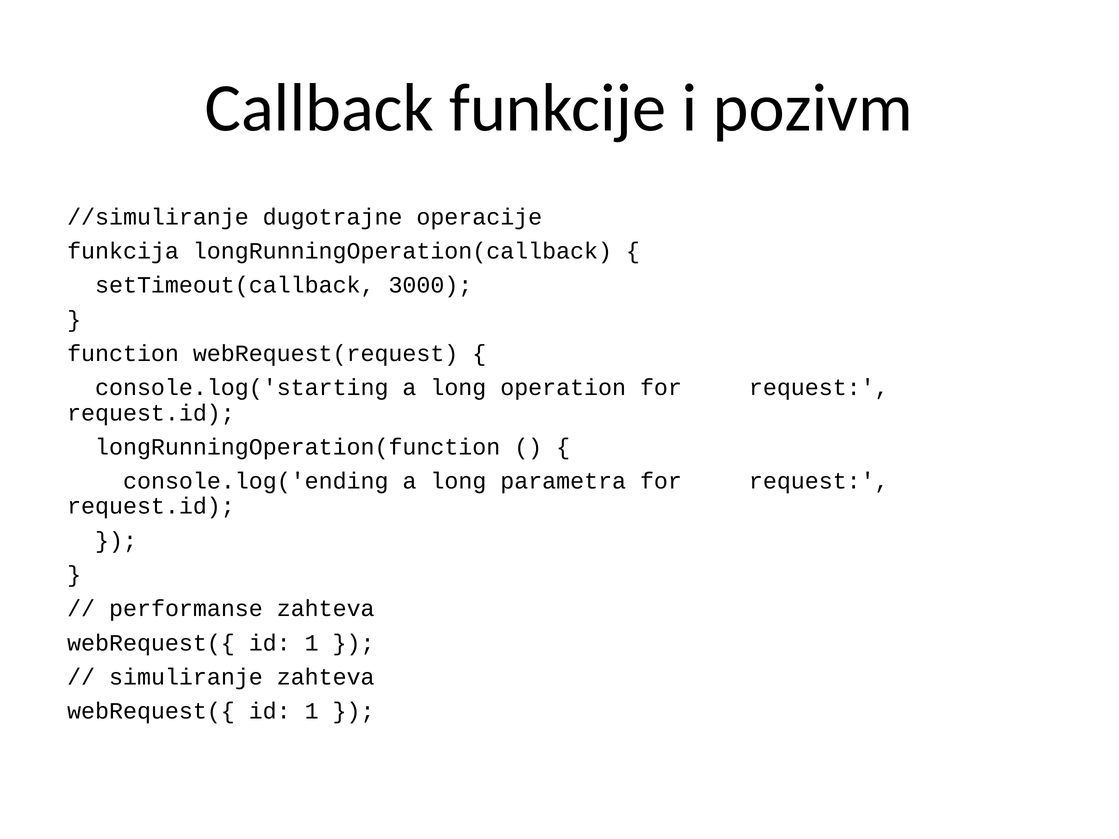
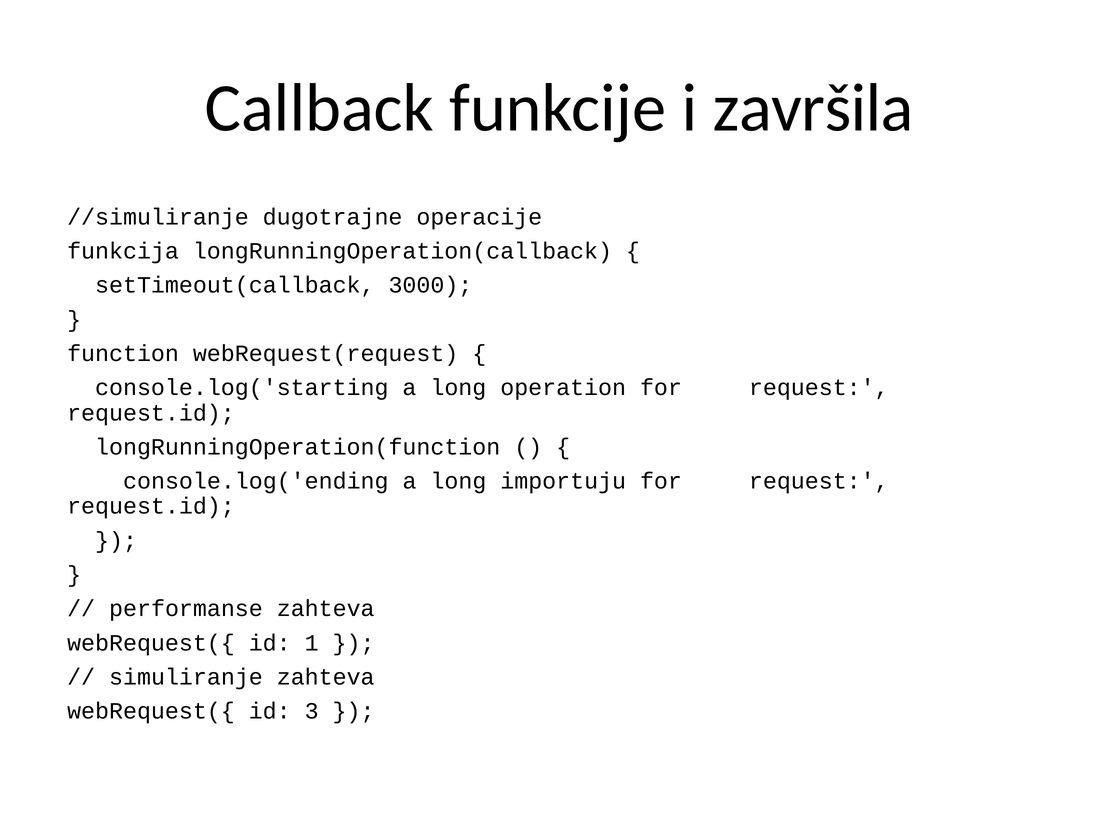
pozivm: pozivm -> završila
parametra: parametra -> importuju
1 at (312, 711): 1 -> 3
